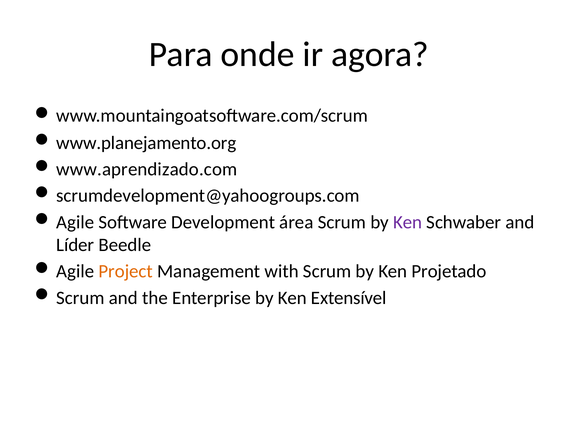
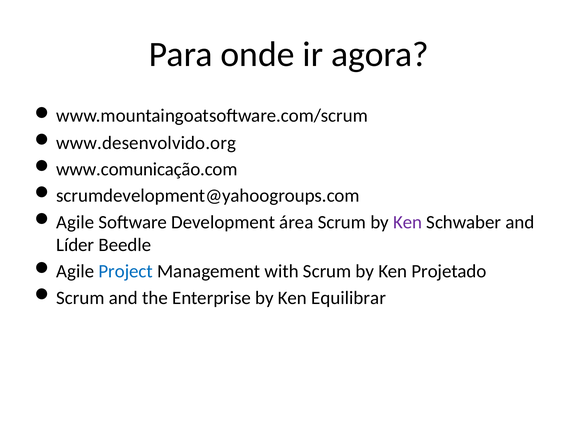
www.planejamento.org: www.planejamento.org -> www.desenvolvido.org
www.aprendizado.com: www.aprendizado.com -> www.comunicação.com
Project colour: orange -> blue
Extensível: Extensível -> Equilibrar
